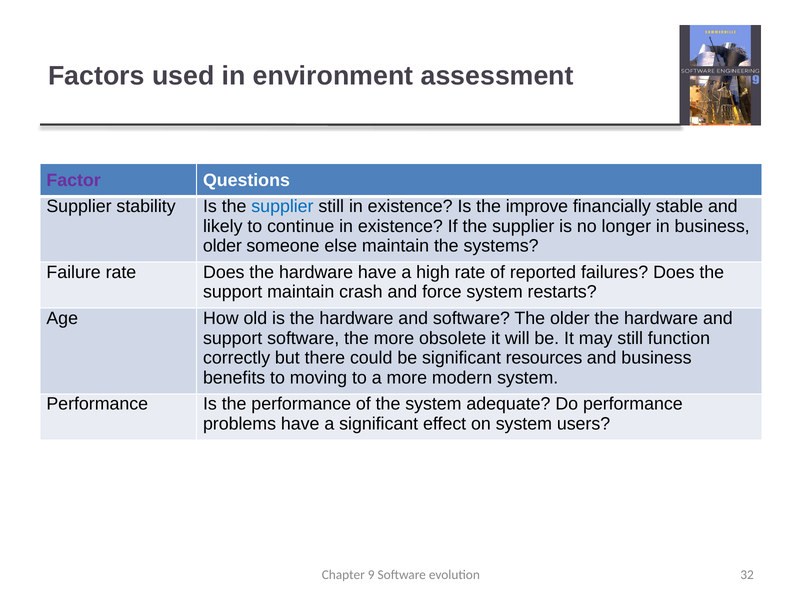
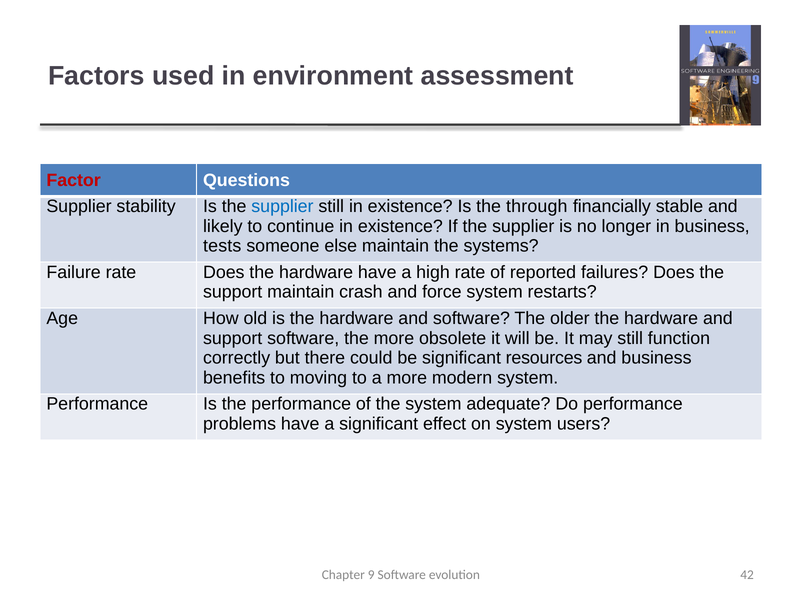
Factor colour: purple -> red
improve: improve -> through
older at (222, 246): older -> tests
32: 32 -> 42
